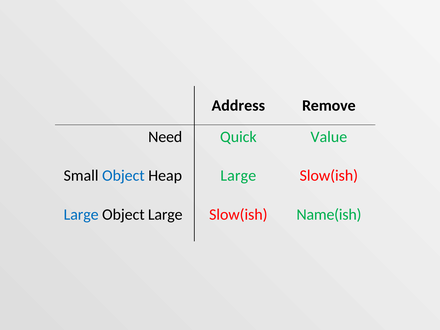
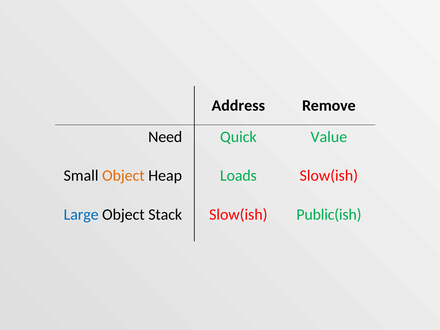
Object at (123, 176) colour: blue -> orange
Heap Large: Large -> Loads
Object Large: Large -> Stack
Name(ish: Name(ish -> Public(ish
